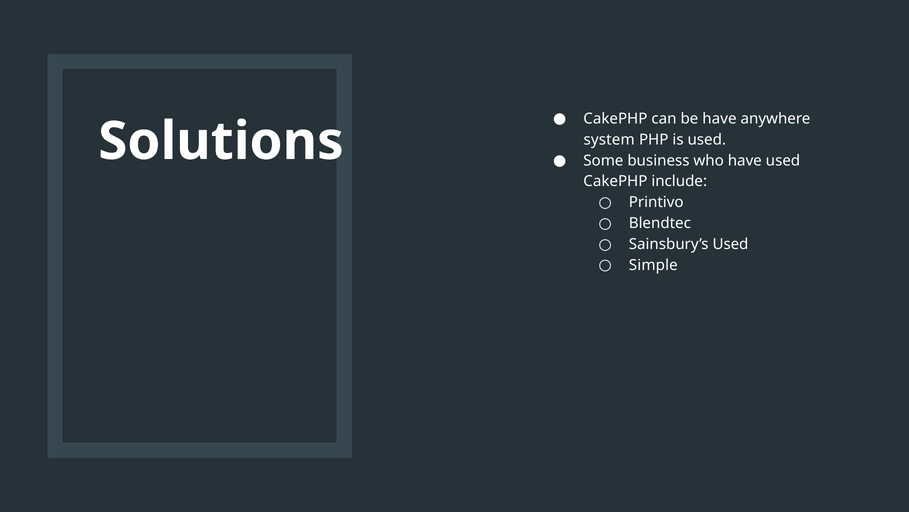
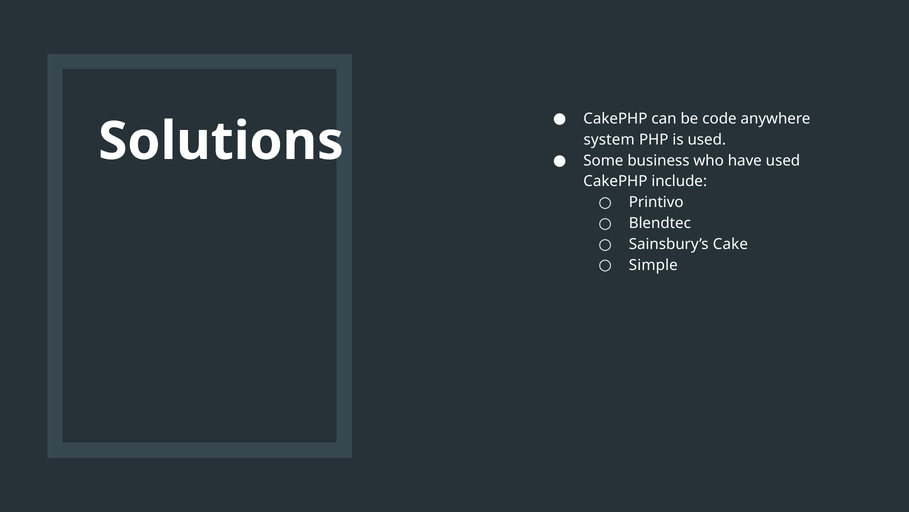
be have: have -> code
Sainsbury’s Used: Used -> Cake
